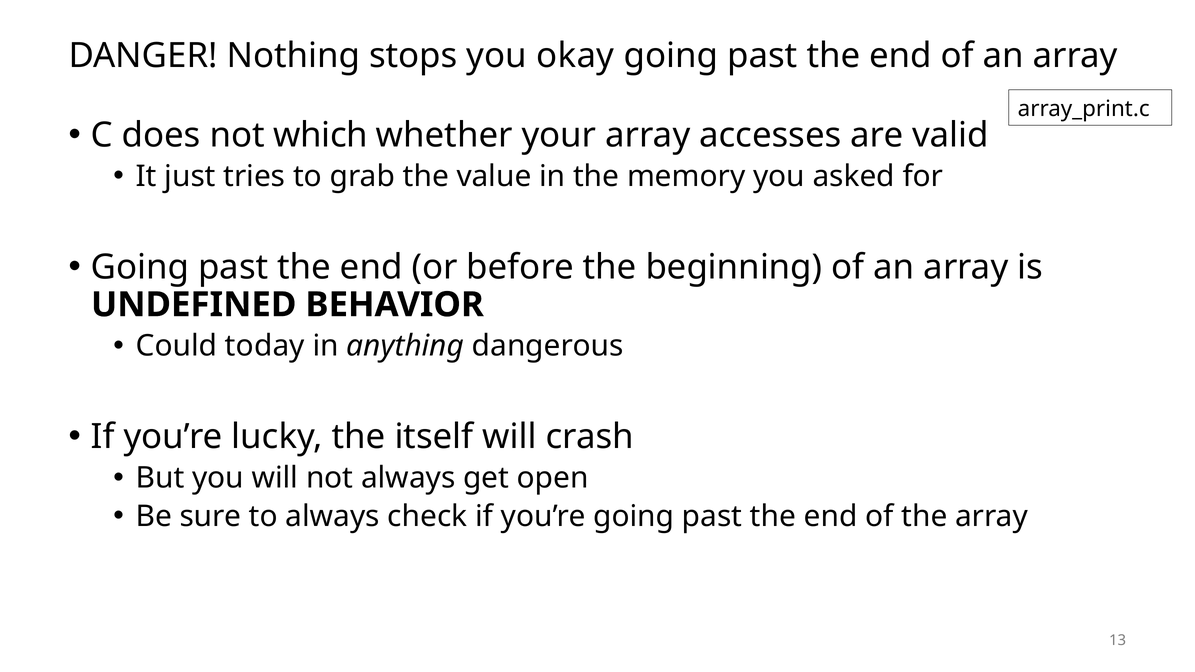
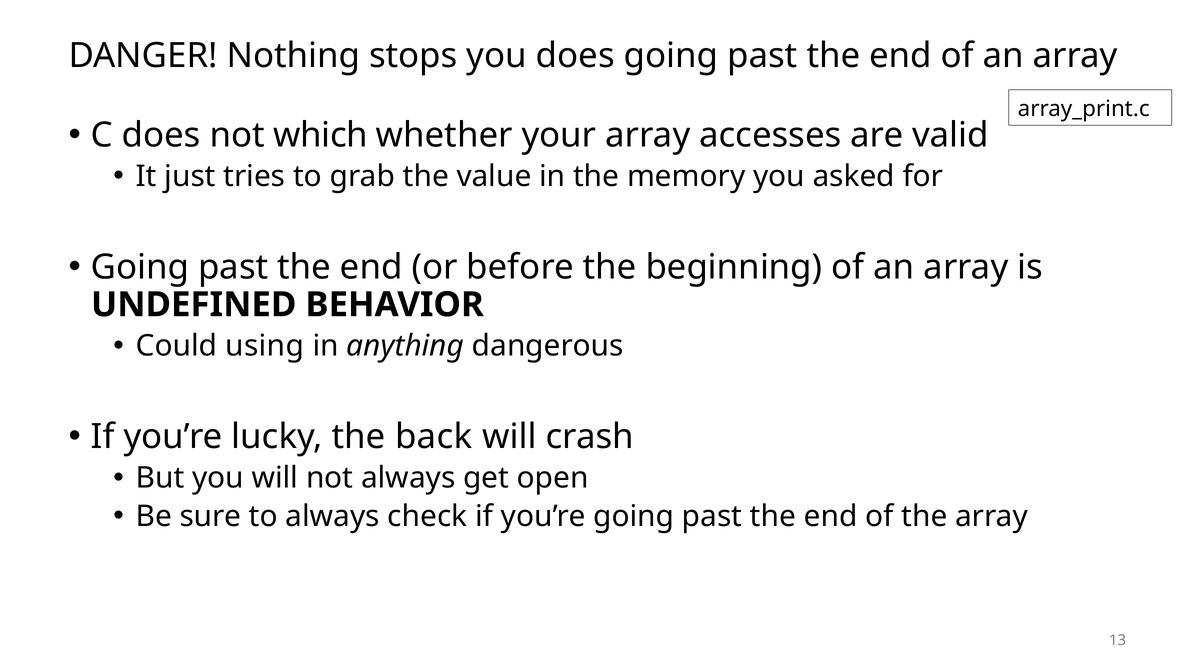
you okay: okay -> does
today: today -> using
itself: itself -> back
